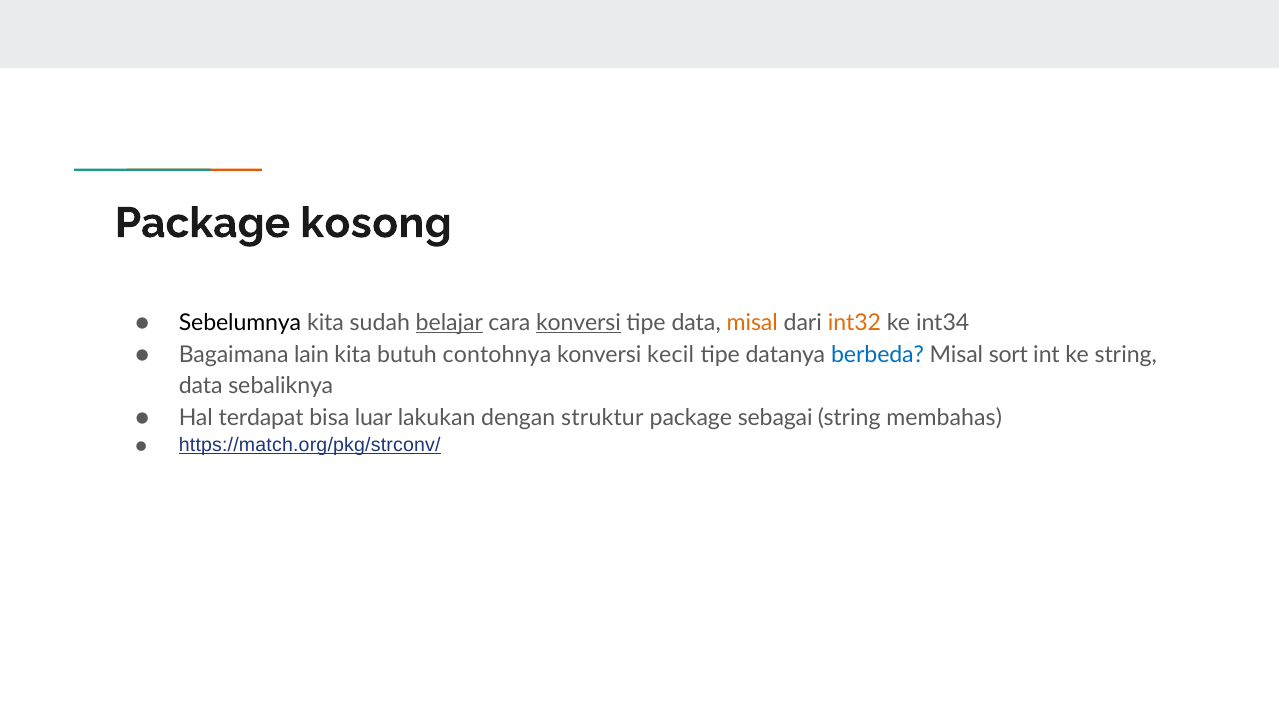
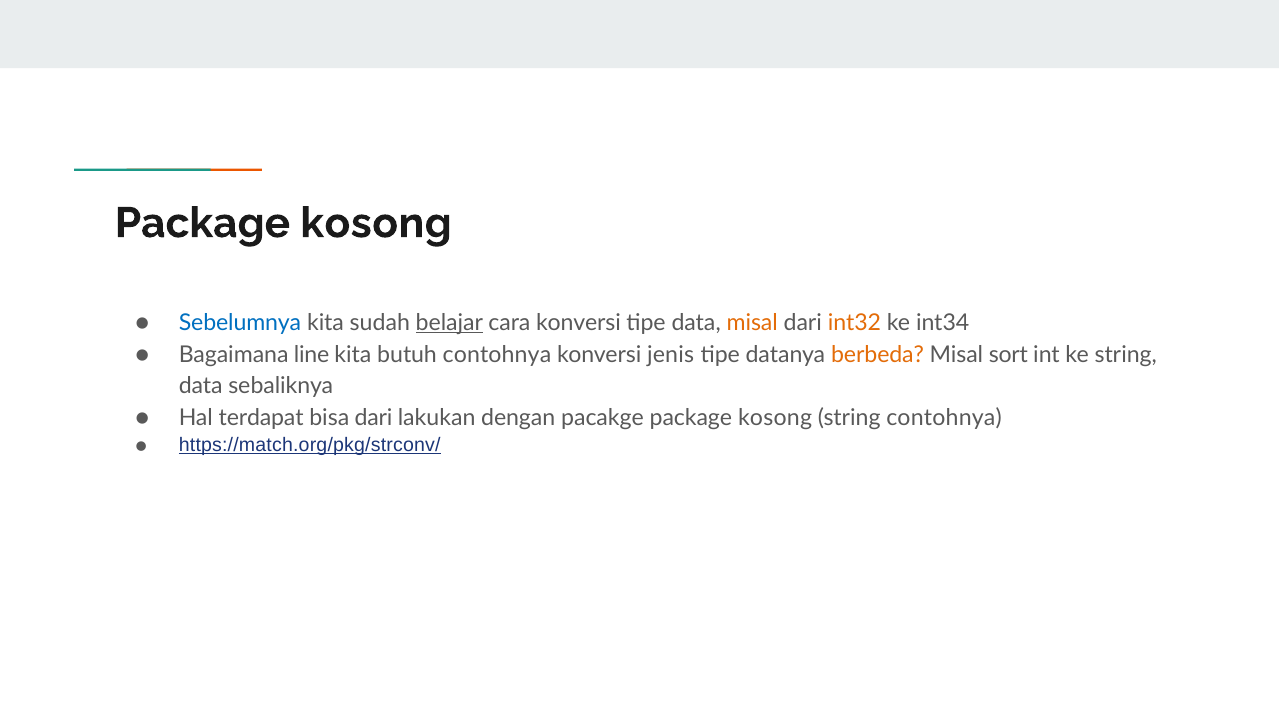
Sebelumnya colour: black -> blue
konversi at (578, 323) underline: present -> none
lain: lain -> line
kecil: kecil -> jenis
berbeda colour: blue -> orange
bisa luar: luar -> dari
struktur: struktur -> pacakge
sebagai at (775, 418): sebagai -> kosong
string membahas: membahas -> contohnya
